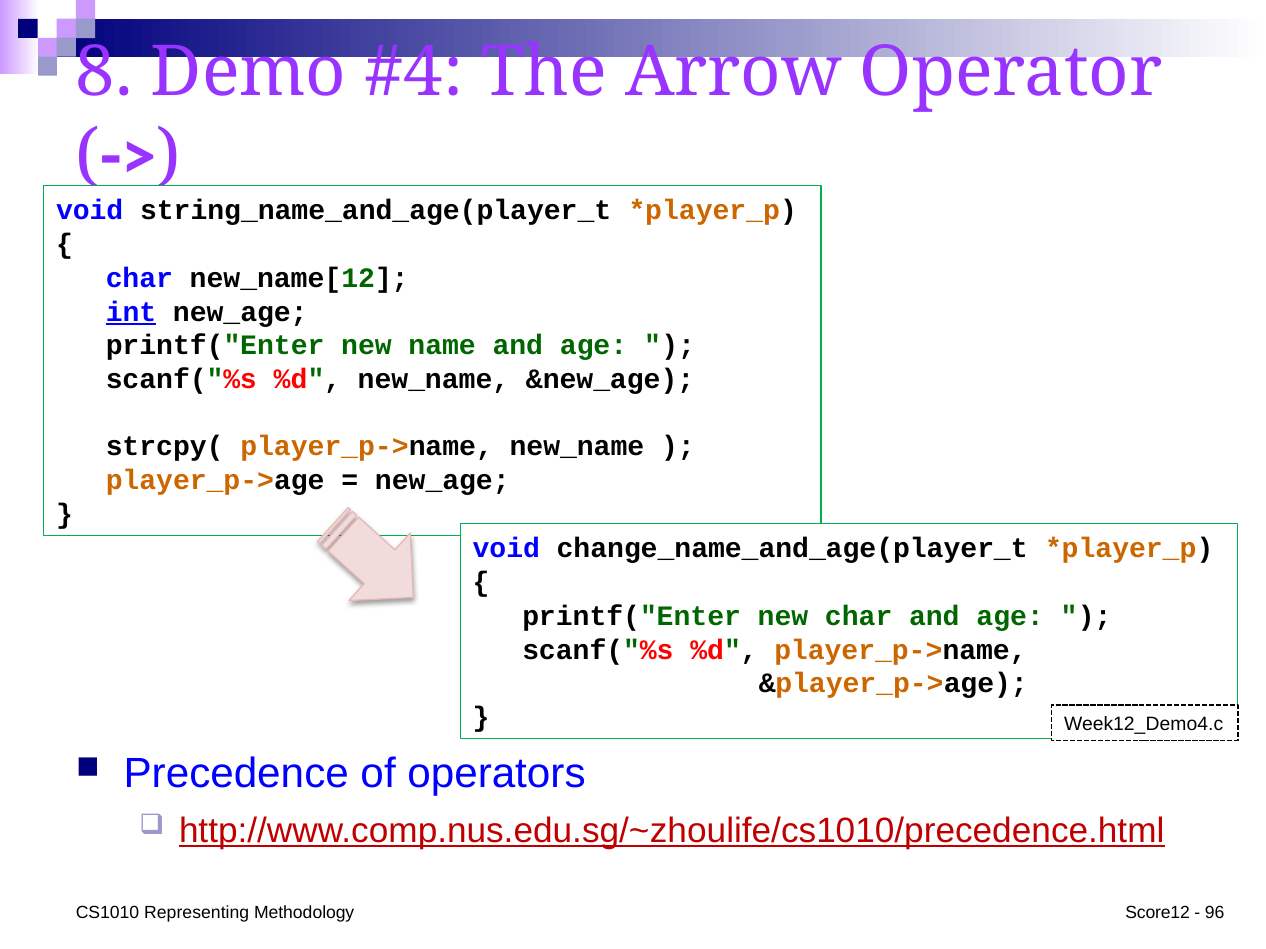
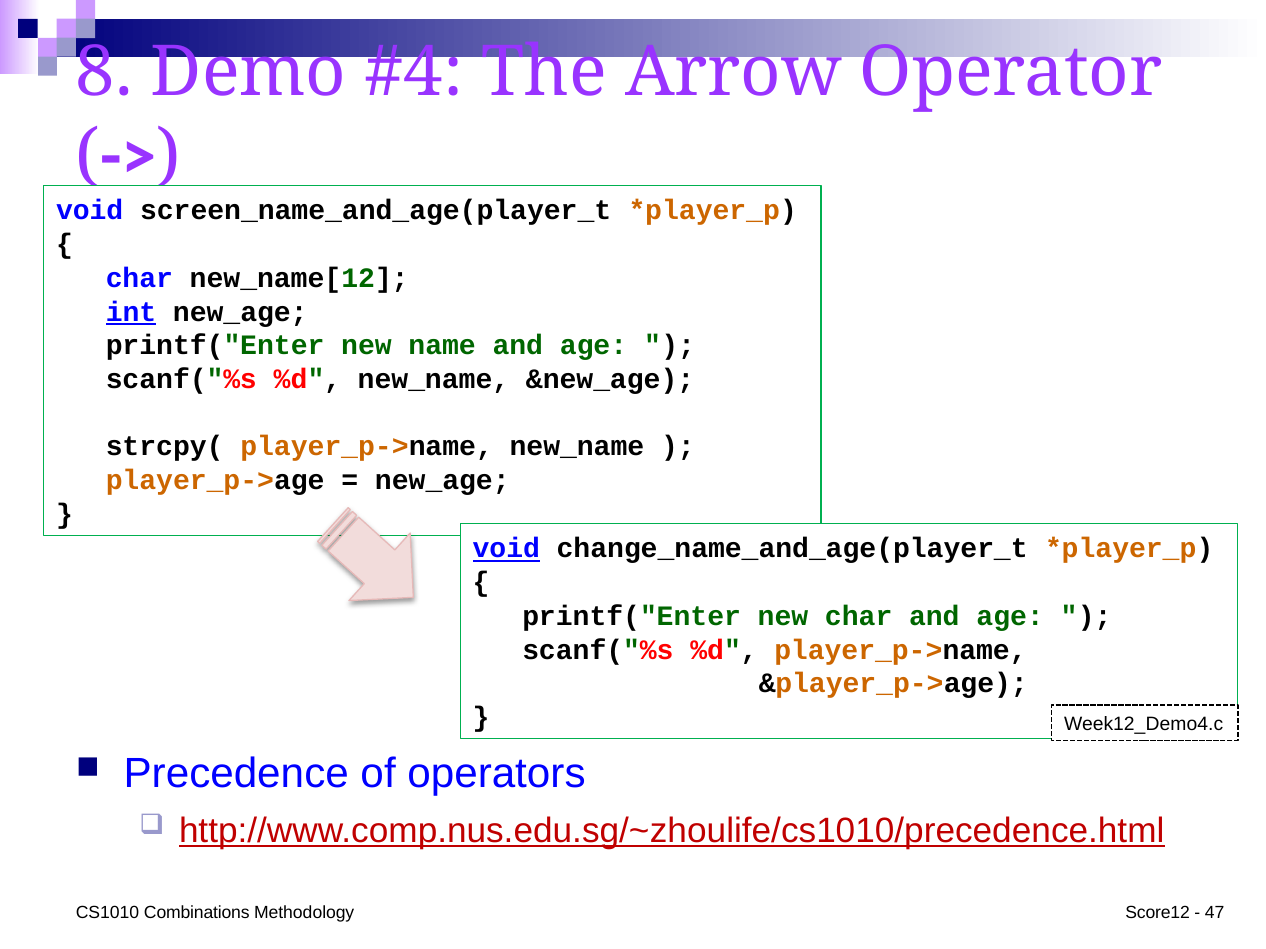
string_name_and_age(player_t: string_name_and_age(player_t -> screen_name_and_age(player_t
void at (506, 549) underline: none -> present
Representing: Representing -> Combinations
96: 96 -> 47
